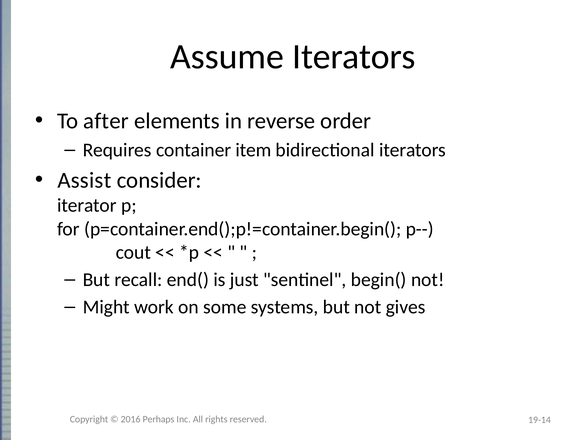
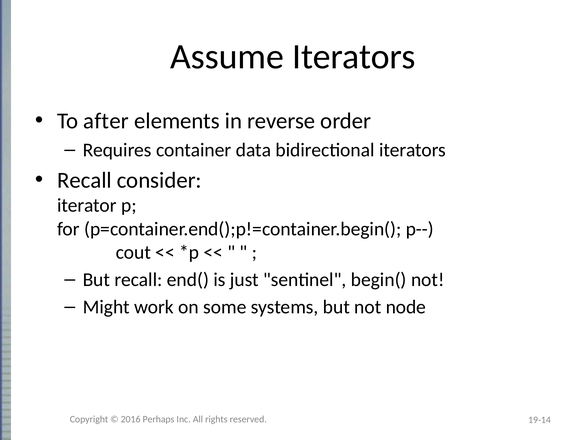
item: item -> data
Assist at (84, 180): Assist -> Recall
gives: gives -> node
